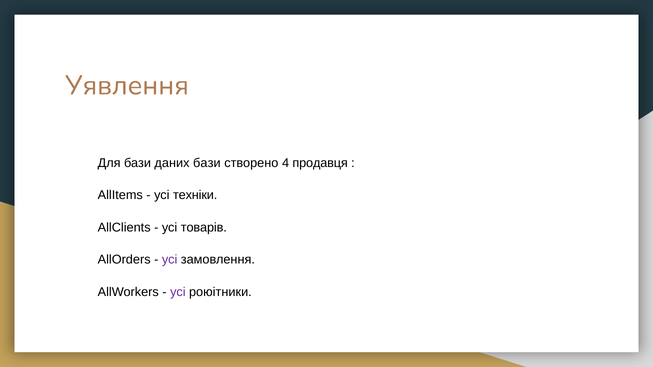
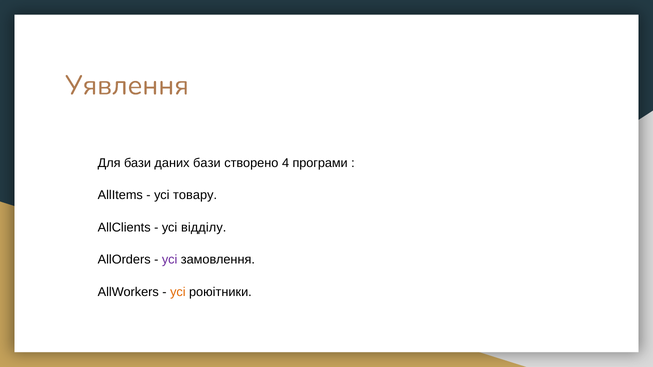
продавця: продавця -> програми
техніки: техніки -> товару
товарів: товарів -> відділу
усі at (178, 292) colour: purple -> orange
